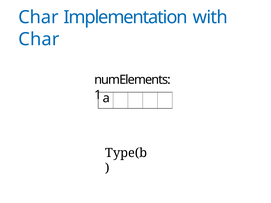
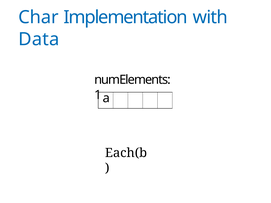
Char at (39, 39): Char -> Data
Type(b: Type(b -> Each(b
